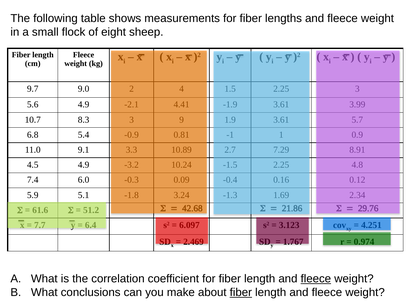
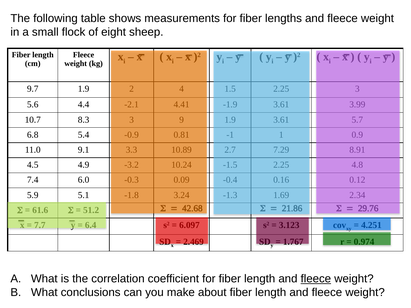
9.7 9.0: 9.0 -> 1.9
5.6 4.9: 4.9 -> 4.4
fiber at (241, 293) underline: present -> none
